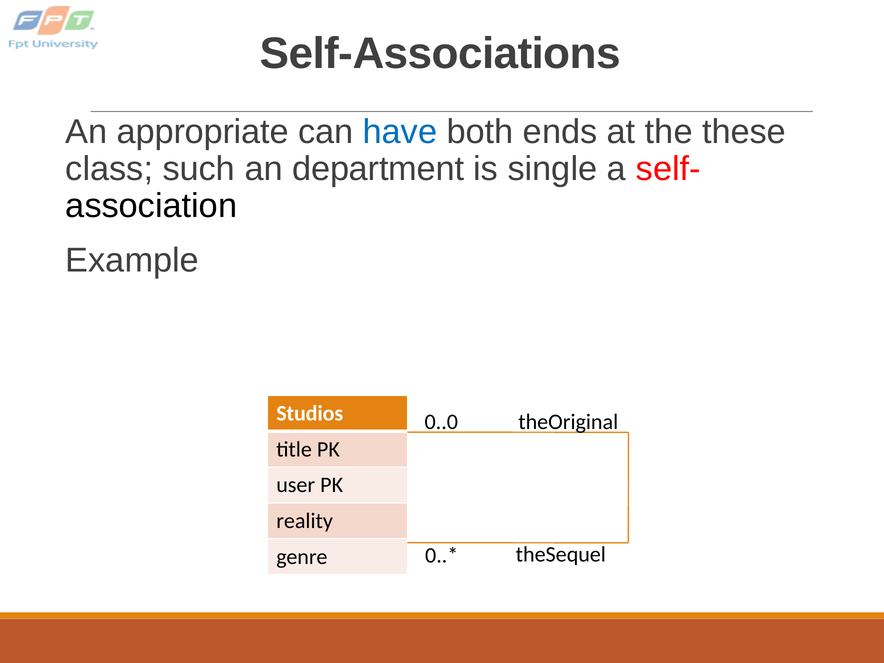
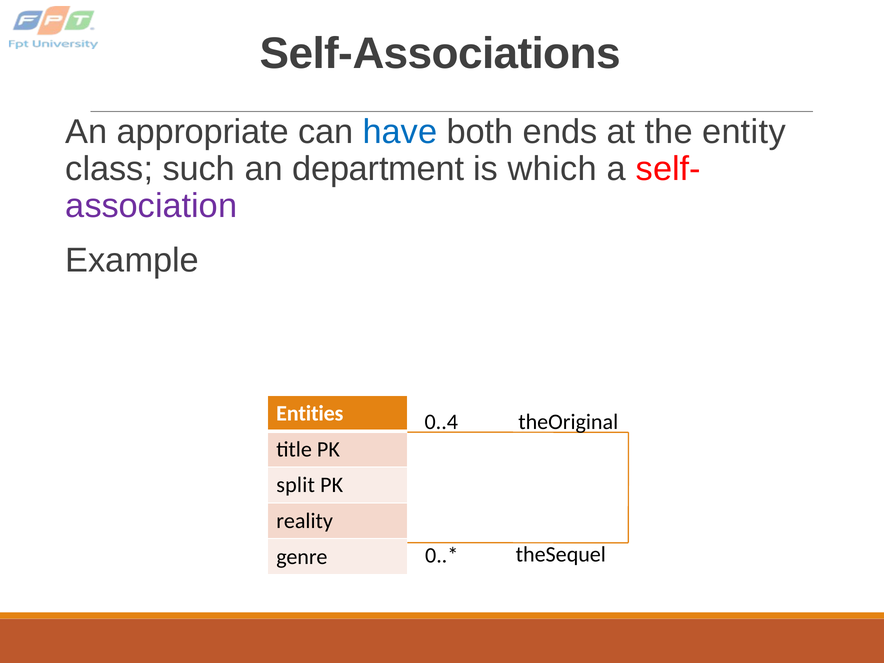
these: these -> entity
single: single -> which
association colour: black -> purple
Studios: Studios -> Entities
0..0: 0..0 -> 0..4
user: user -> split
